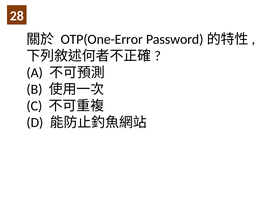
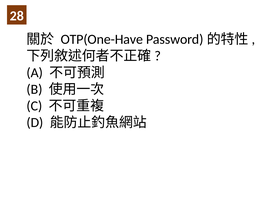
OTP(One-Error: OTP(One-Error -> OTP(One-Have
